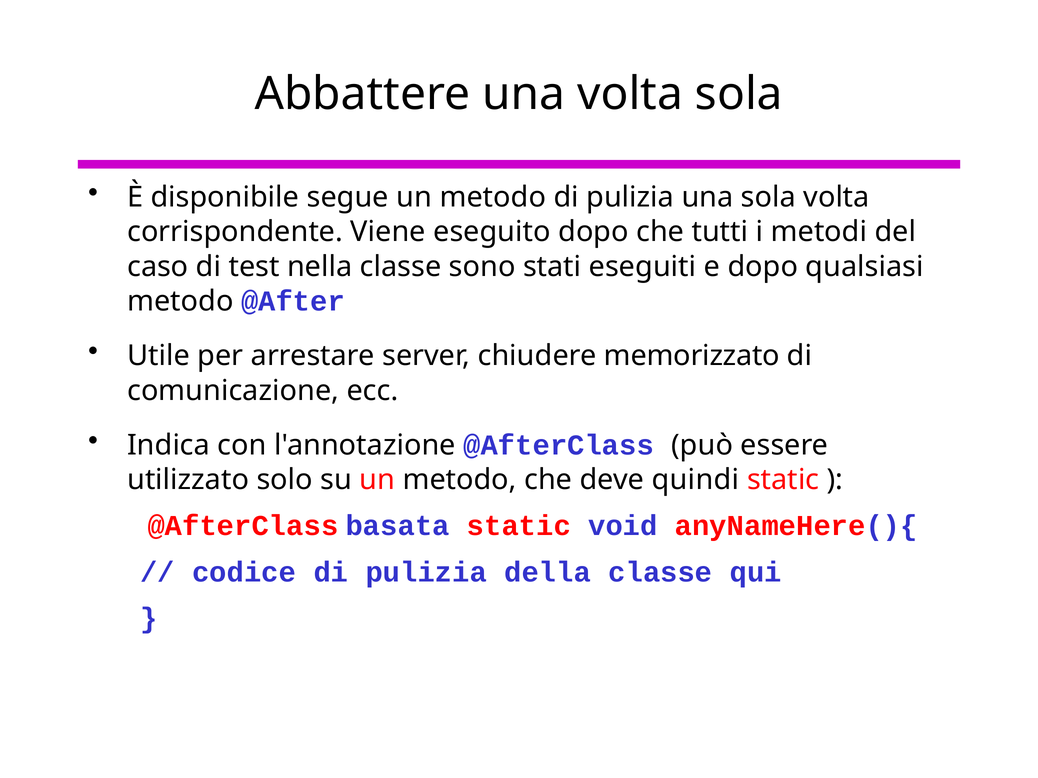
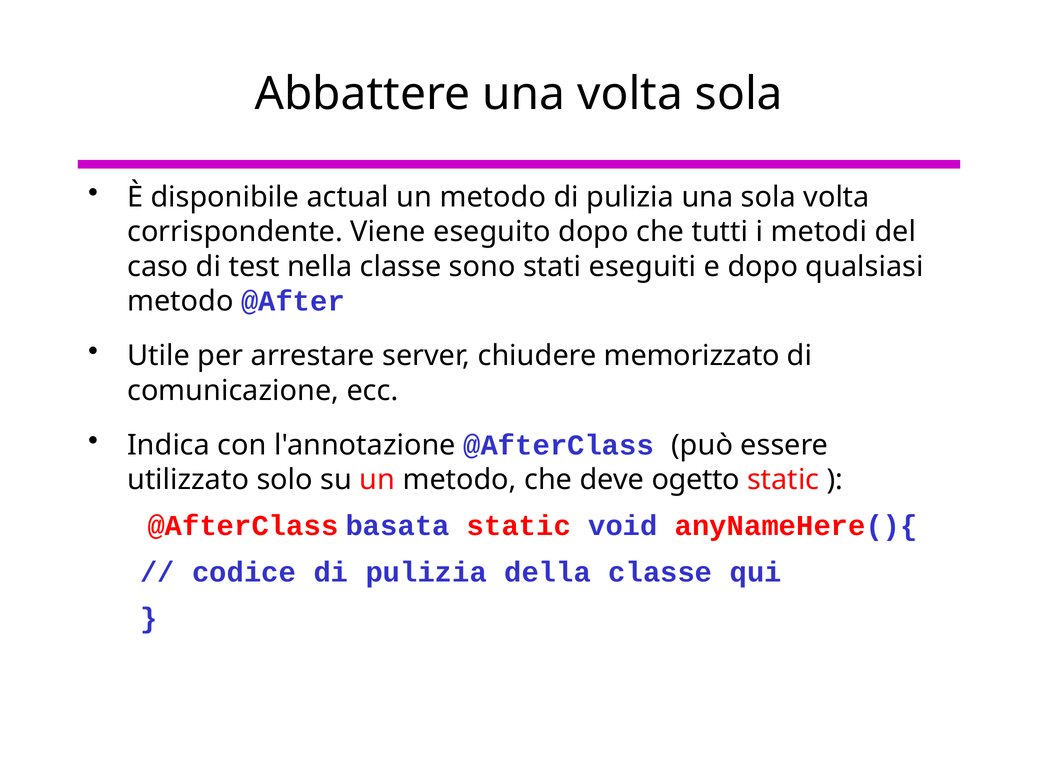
segue: segue -> actual
quindi: quindi -> ogetto
